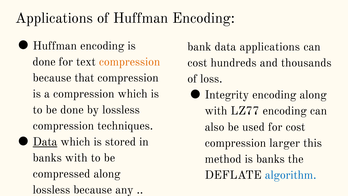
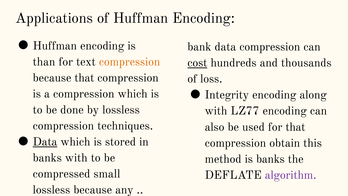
data applications: applications -> compression
done at (44, 62): done -> than
cost at (197, 63) underline: none -> present
for cost: cost -> that
larger: larger -> obtain
compressed along: along -> small
algorithm colour: blue -> purple
